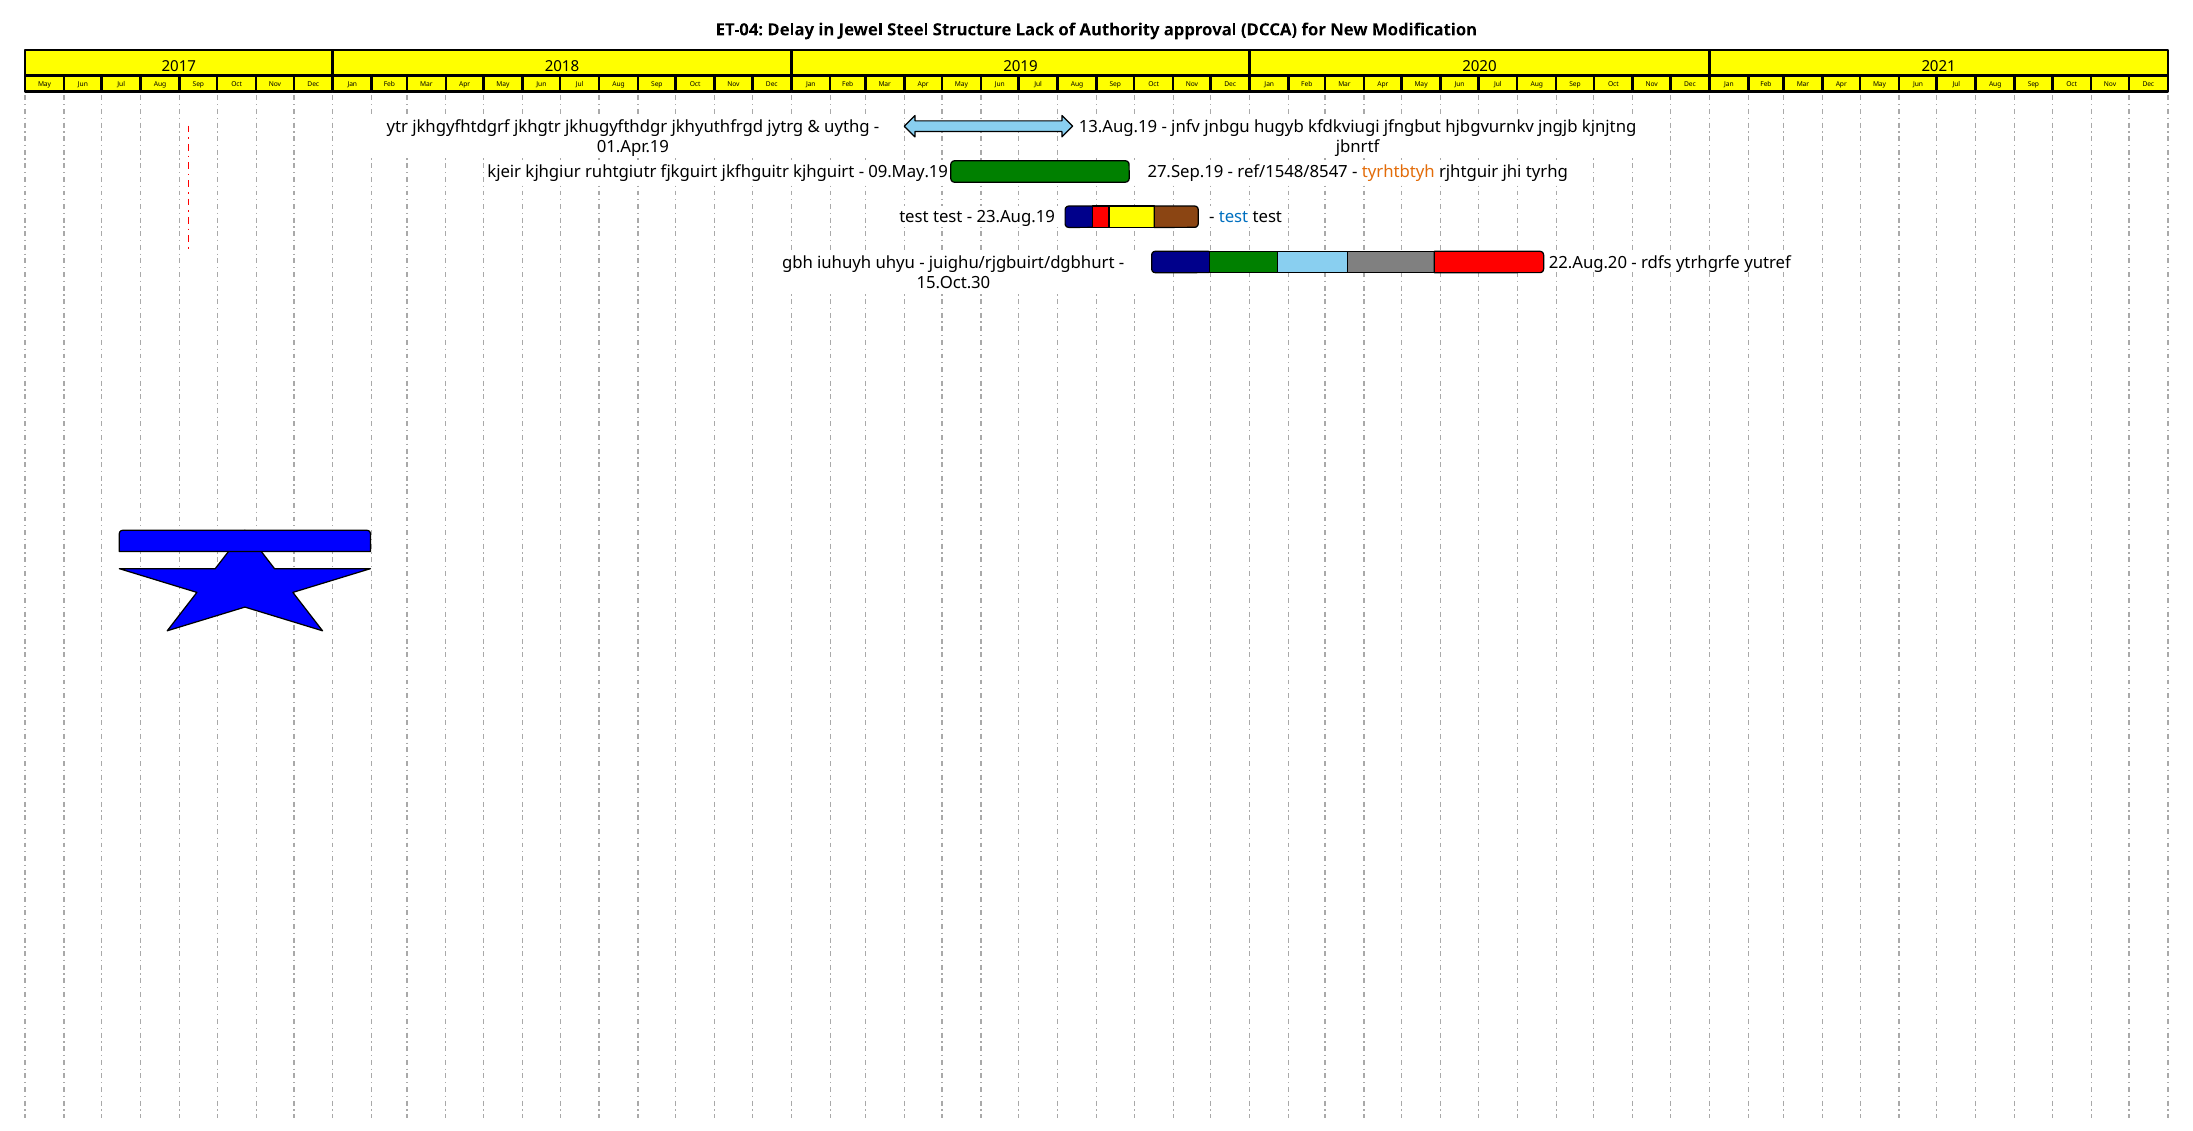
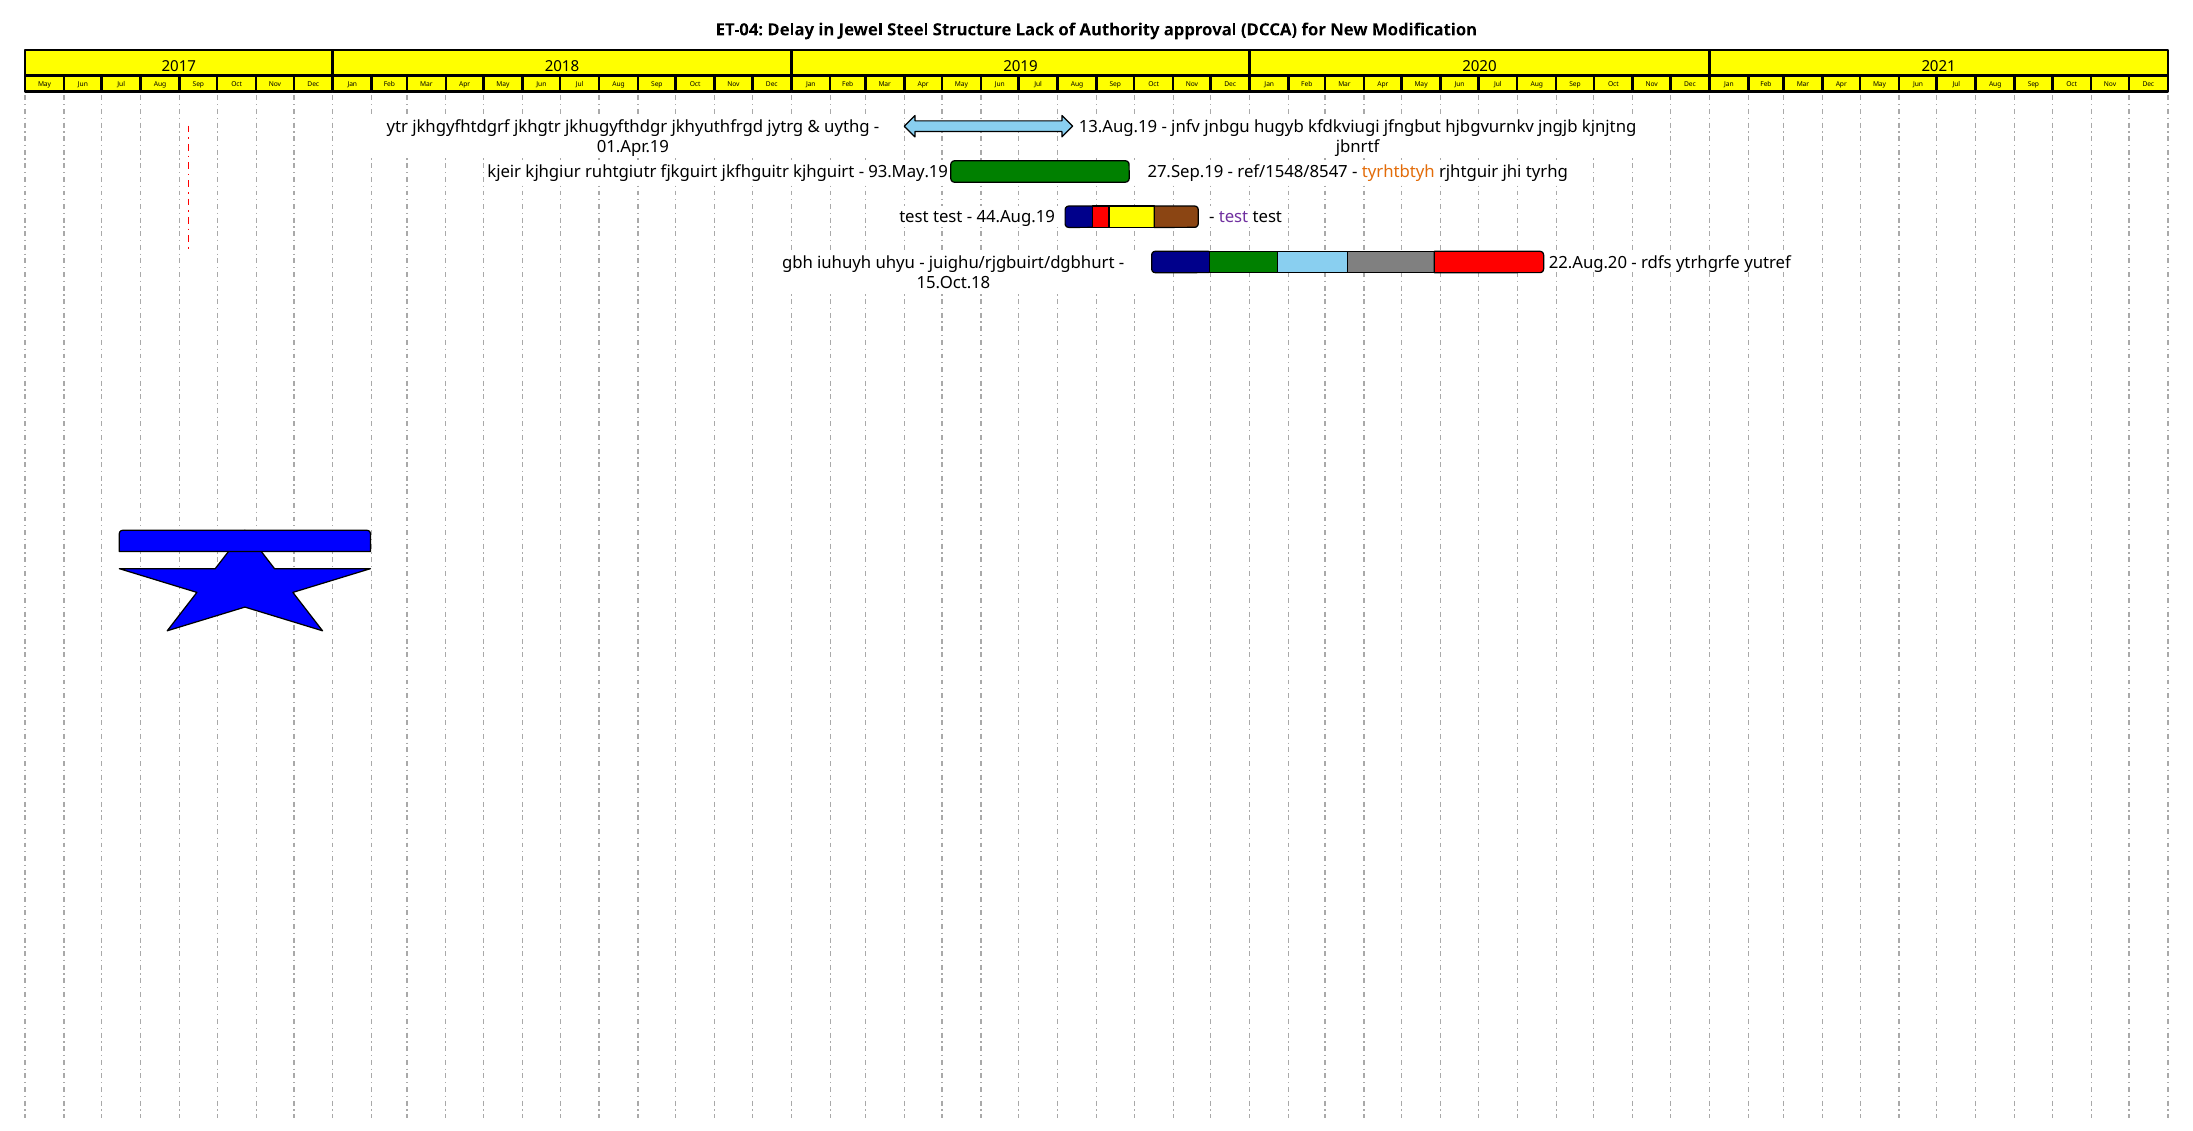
09.May.19: 09.May.19 -> 93.May.19
23.Aug.19: 23.Aug.19 -> 44.Aug.19
test at (1234, 217) colour: blue -> purple
15.Oct.30: 15.Oct.30 -> 15.Oct.18
